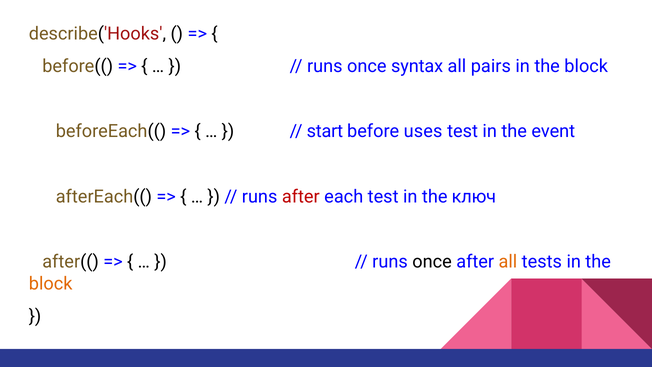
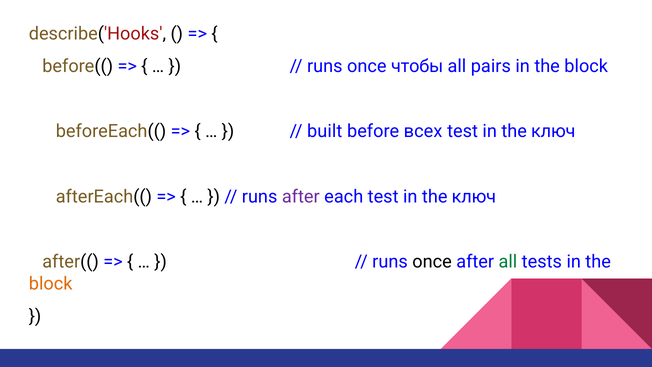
syntax: syntax -> чтобы
start: start -> built
uses: uses -> всех
event at (553, 131): event -> ключ
after at (301, 197) colour: red -> purple
all at (508, 262) colour: orange -> green
